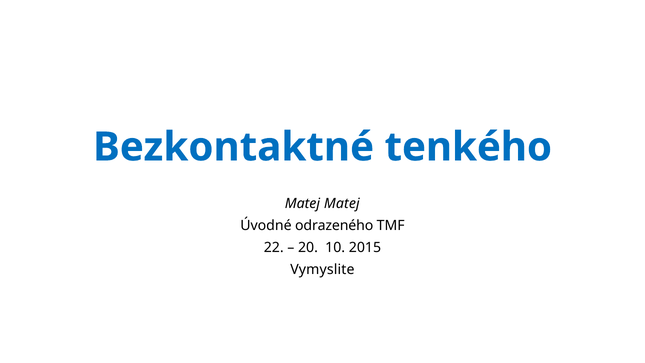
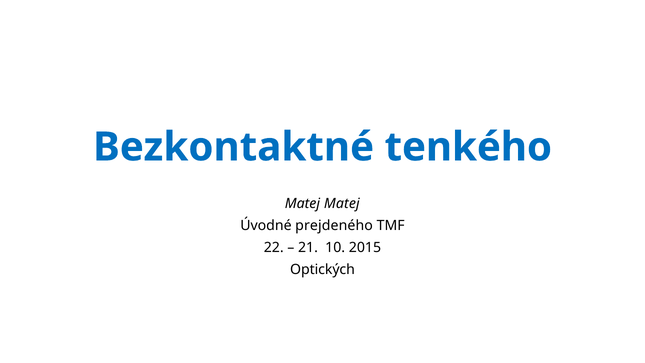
odrazeného: odrazeného -> prejdeného
20: 20 -> 21
Vymyslite: Vymyslite -> Optických
